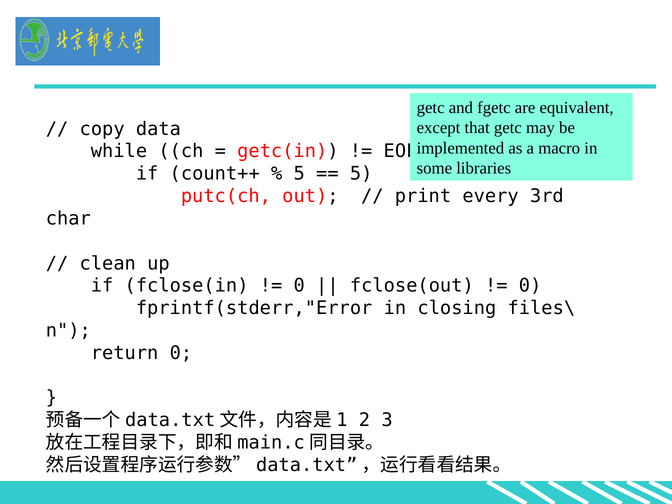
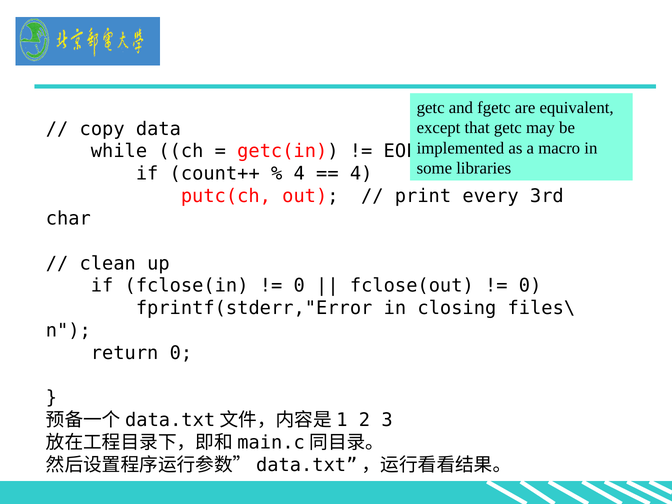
5 at (299, 174): 5 -> 4
5 at (361, 174): 5 -> 4
